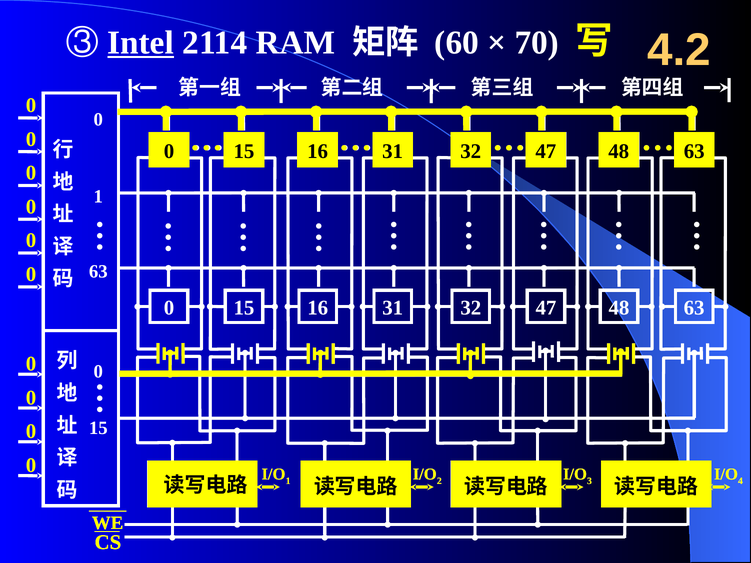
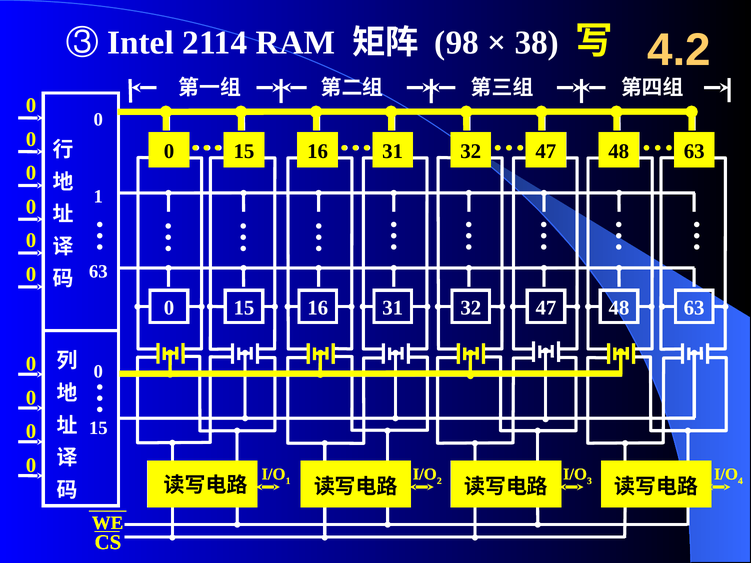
Intel underline: present -> none
60: 60 -> 98
70: 70 -> 38
